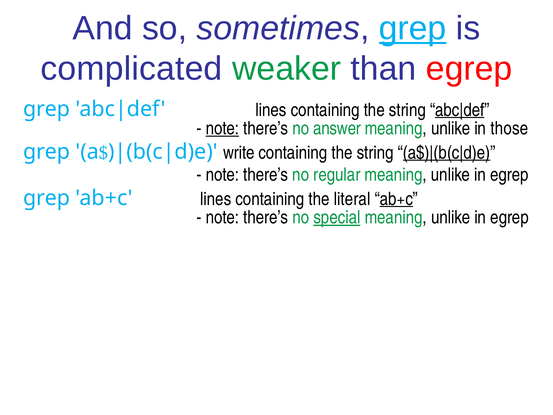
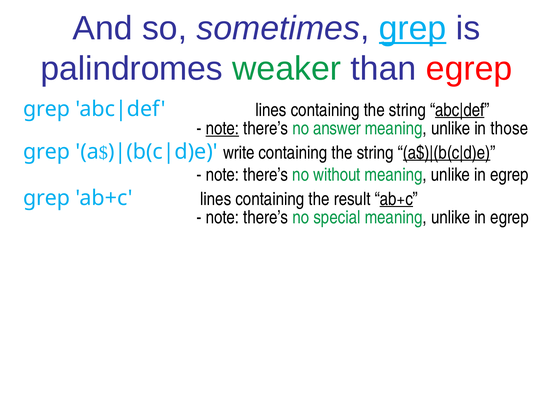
complicated: complicated -> palindromes
regular: regular -> without
literal: literal -> result
special underline: present -> none
